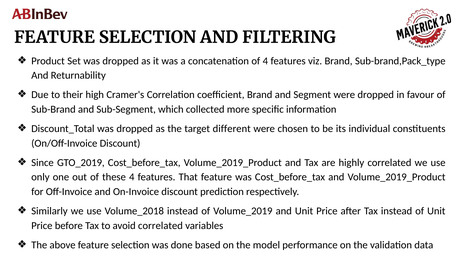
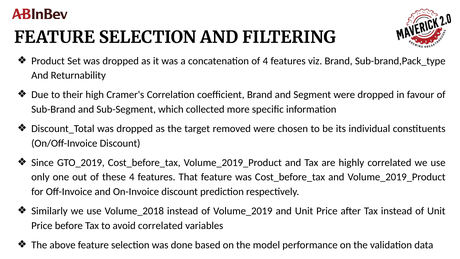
different: different -> removed
